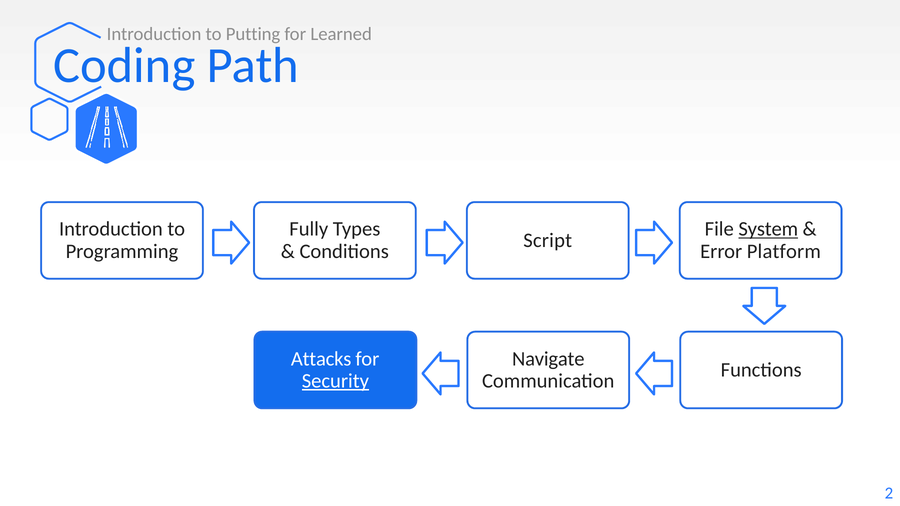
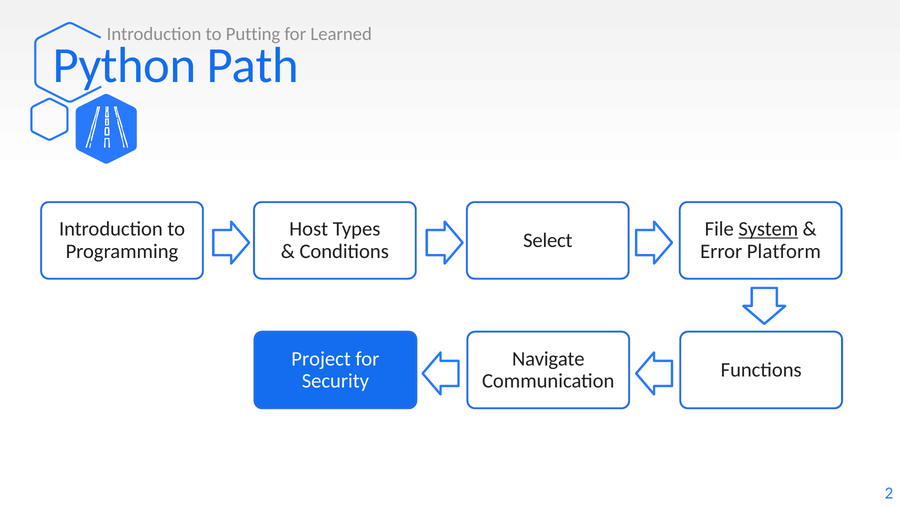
Coding: Coding -> Python
Fully: Fully -> Host
Script: Script -> Select
Attacks: Attacks -> Project
Security underline: present -> none
